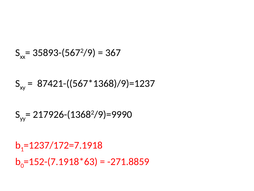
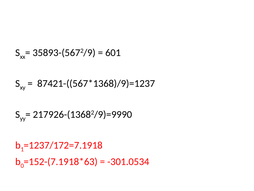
367: 367 -> 601
-271.8859: -271.8859 -> -301.0534
